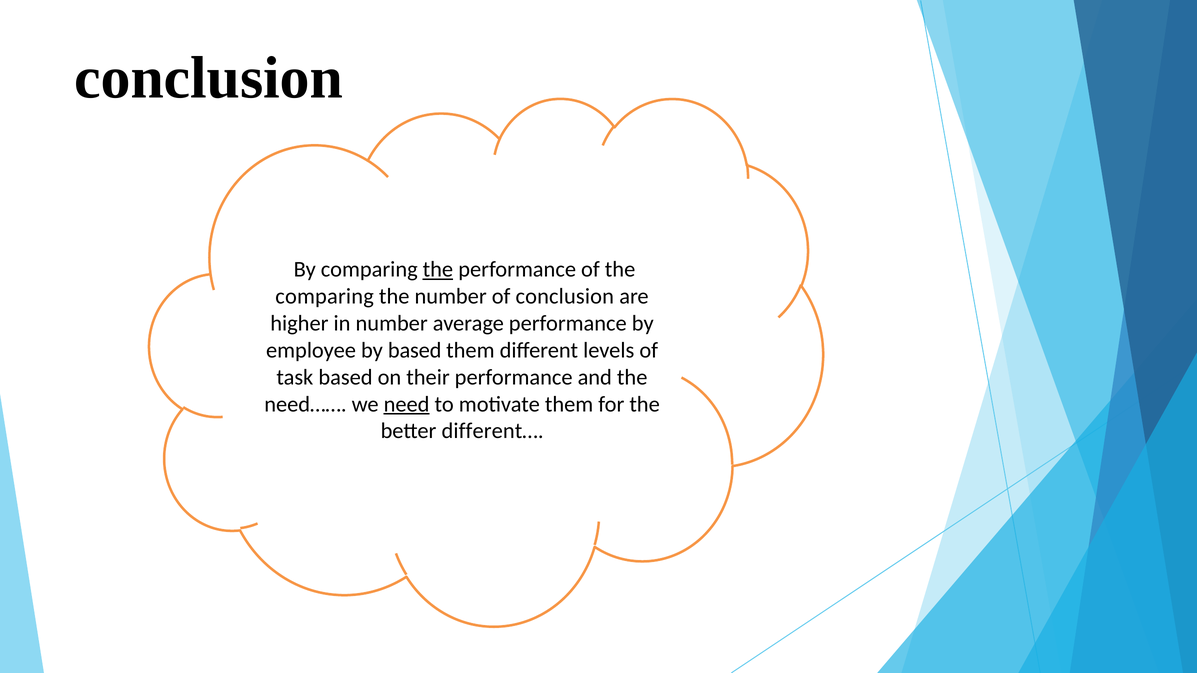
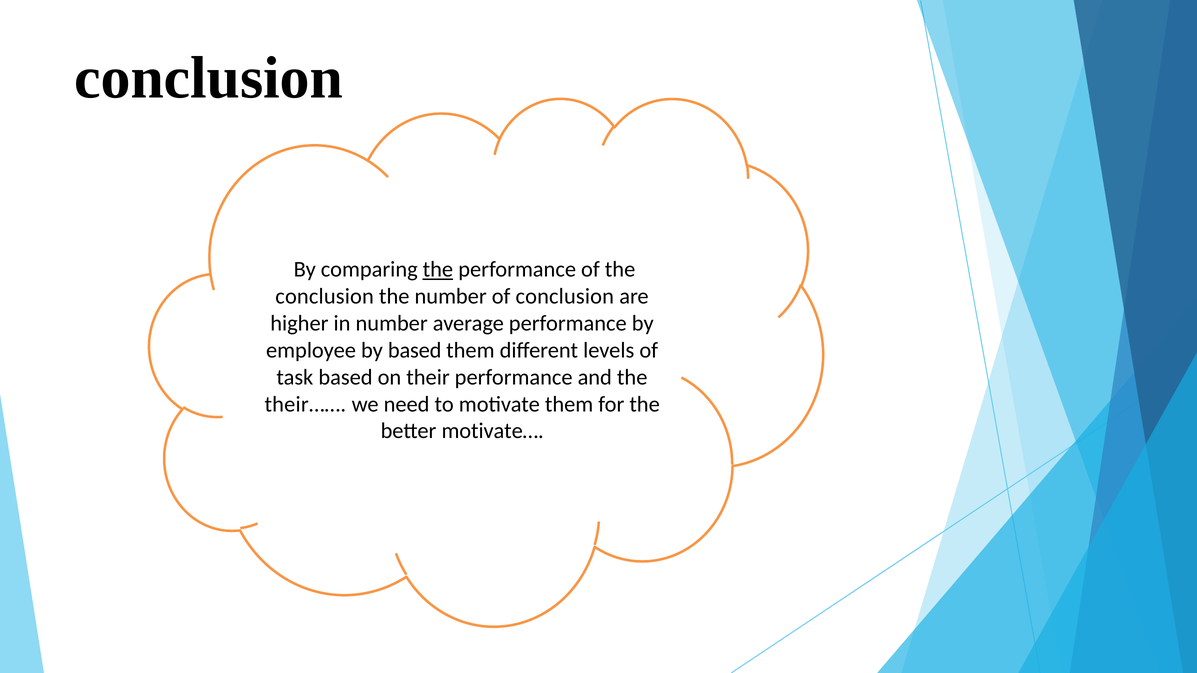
comparing at (325, 297): comparing -> conclusion
need……: need…… -> their……
need underline: present -> none
different…: different… -> motivate…
